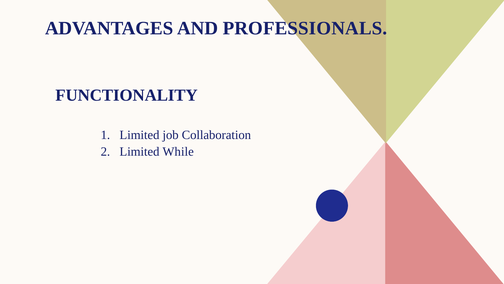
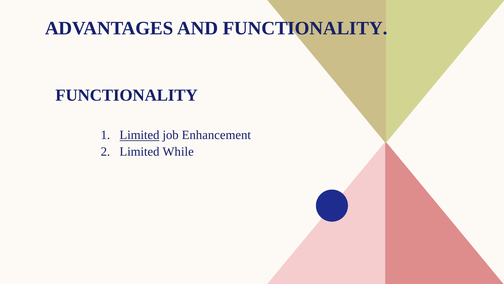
AND PROFESSIONALS: PROFESSIONALS -> FUNCTIONALITY
Limited at (139, 135) underline: none -> present
Collaboration: Collaboration -> Enhancement
